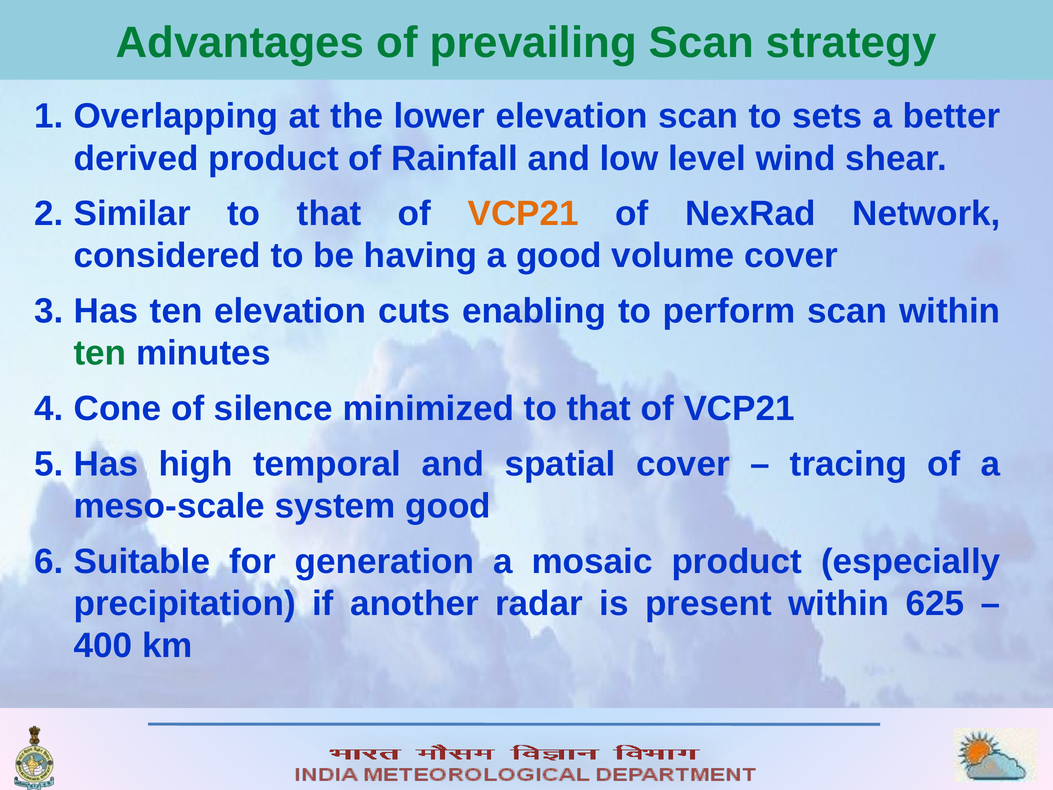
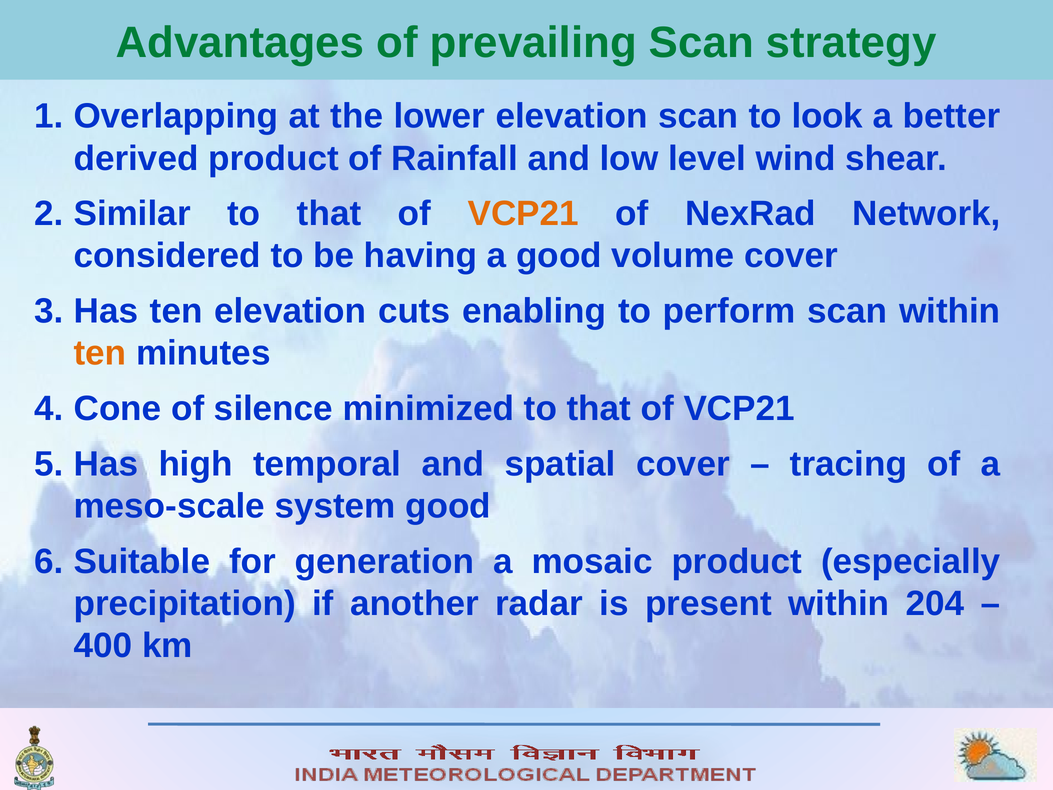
sets: sets -> look
ten at (100, 353) colour: green -> orange
625: 625 -> 204
